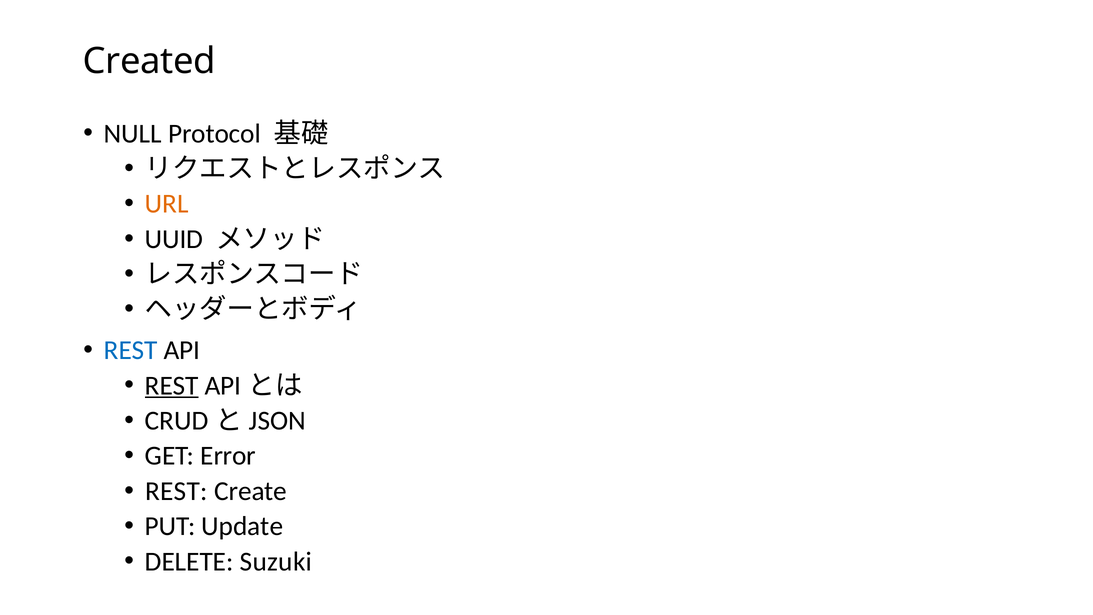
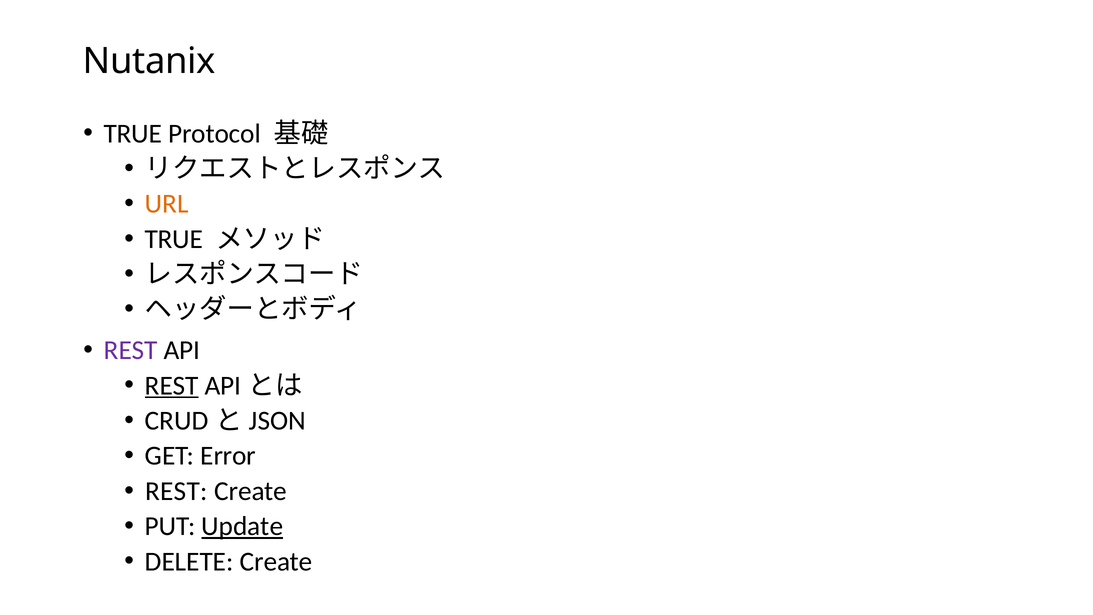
Created: Created -> Nutanix
NULL at (133, 133): NULL -> TRUE
UUID at (174, 239): UUID -> TRUE
REST at (131, 350) colour: blue -> purple
Update underline: none -> present
DELETE Suzuki: Suzuki -> Create
